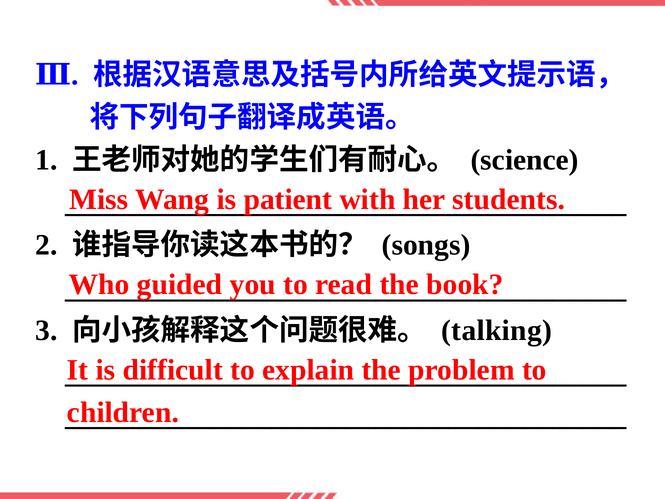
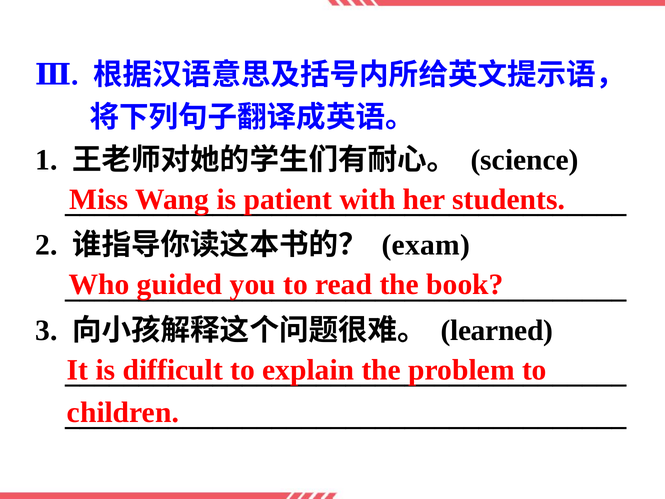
songs: songs -> exam
talking: talking -> learned
